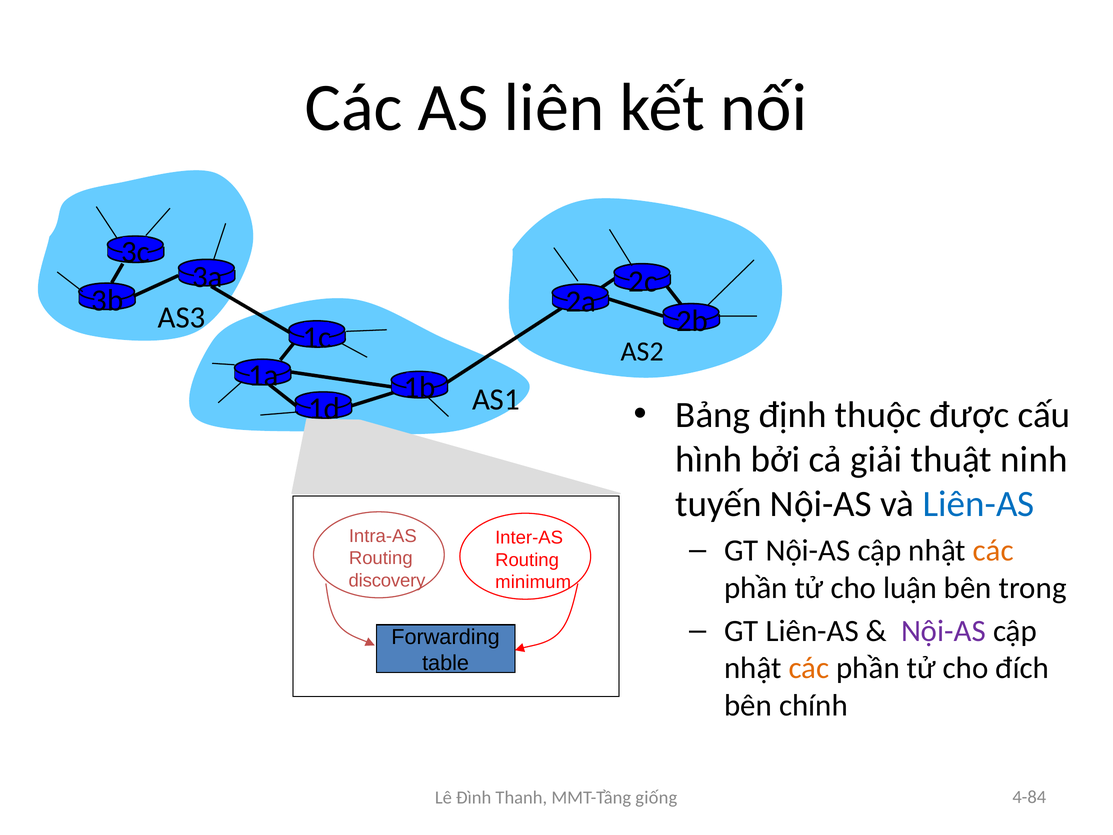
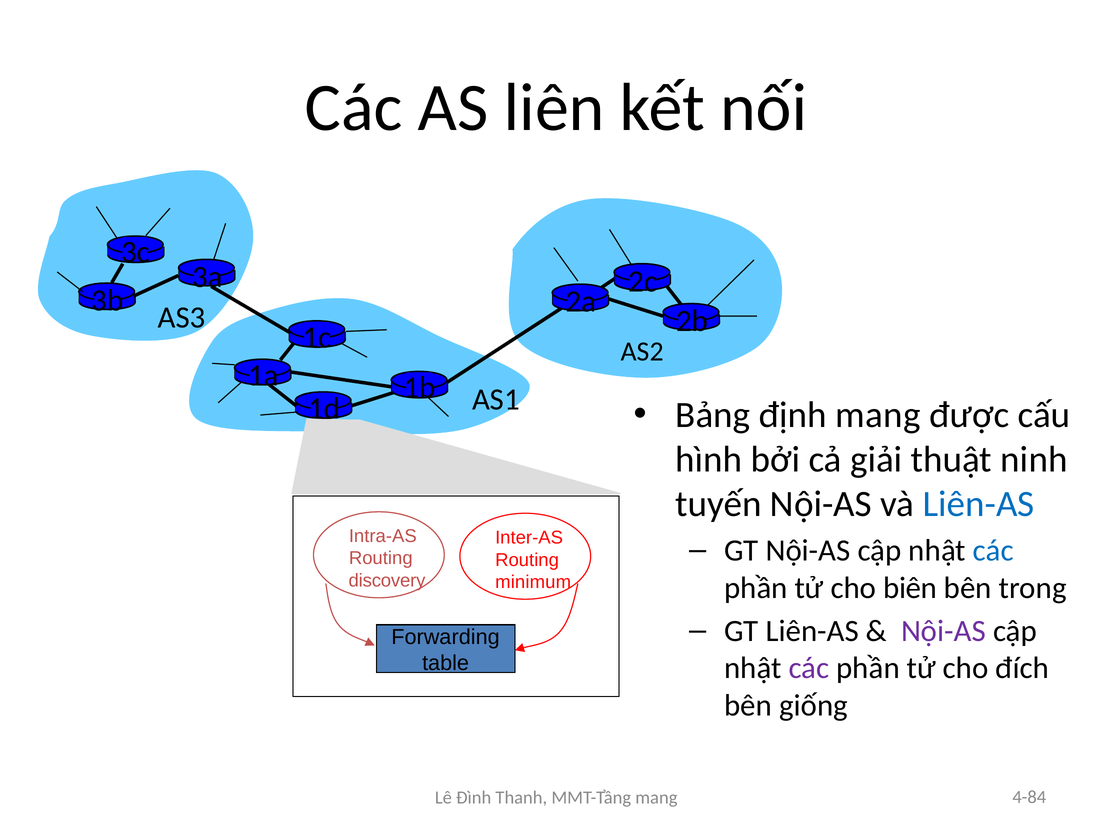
định thuộc: thuộc -> mang
các at (993, 551) colour: orange -> blue
luận: luận -> biên
các at (809, 668) colour: orange -> purple
chính: chính -> giống
MMT-Tầng giống: giống -> mang
